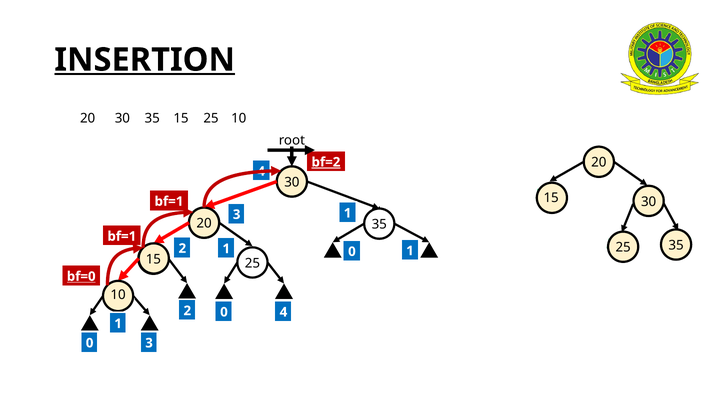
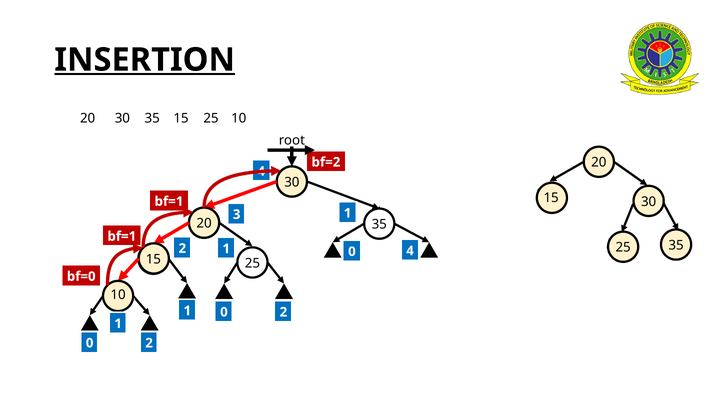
bf=2 underline: present -> none
0 1: 1 -> 4
bf=0 underline: present -> none
2 at (187, 310): 2 -> 1
4 at (283, 312): 4 -> 2
3 at (149, 343): 3 -> 2
